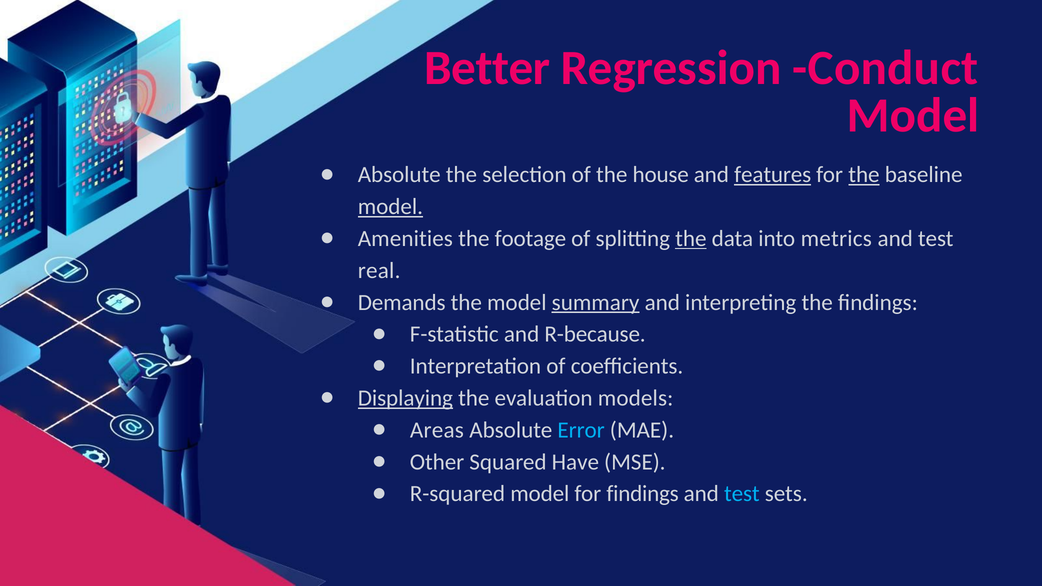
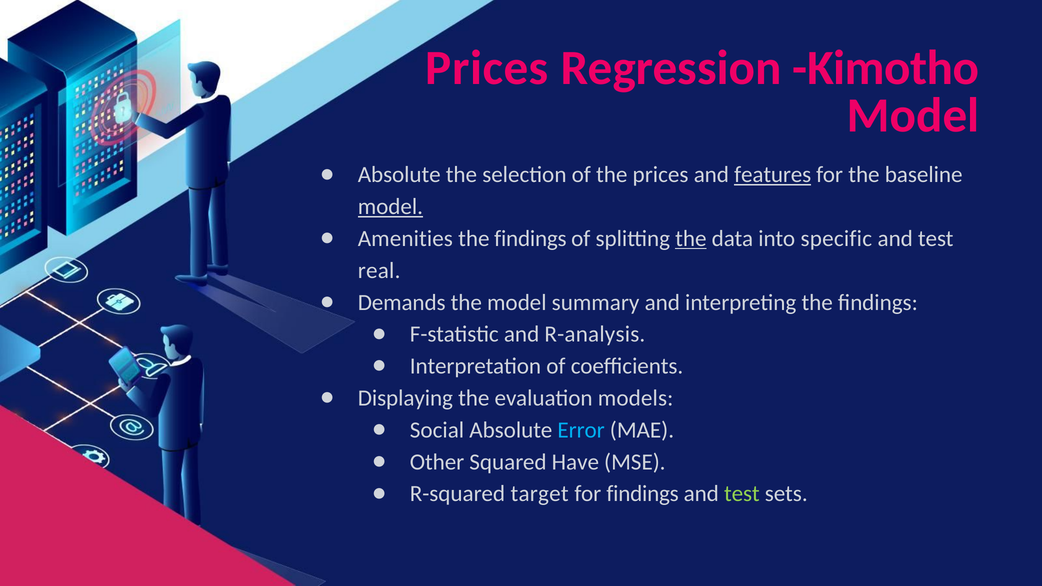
Better at (487, 68): Better -> Prices
Conduct: Conduct -> Kimotho
the house: house -> prices
the at (864, 175) underline: present -> none
footage at (530, 239): footage -> findings
metrics: metrics -> specific
summary underline: present -> none
R-because: R-because -> R-analysis
Displaying underline: present -> none
Areas: Areas -> Social
R-squared model: model -> target
test at (742, 494) colour: light blue -> light green
